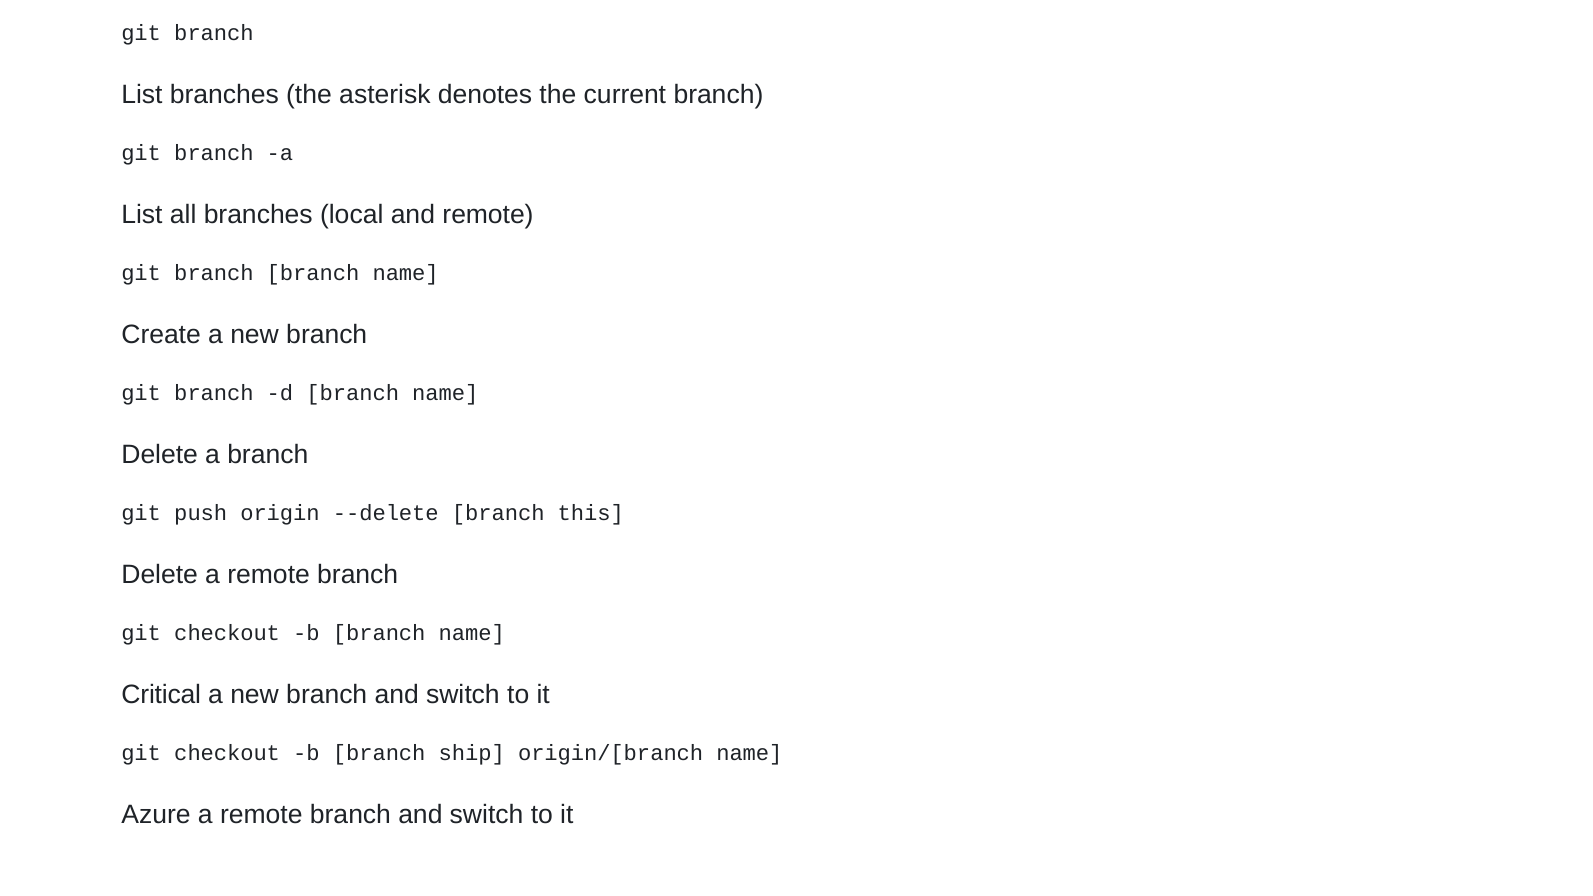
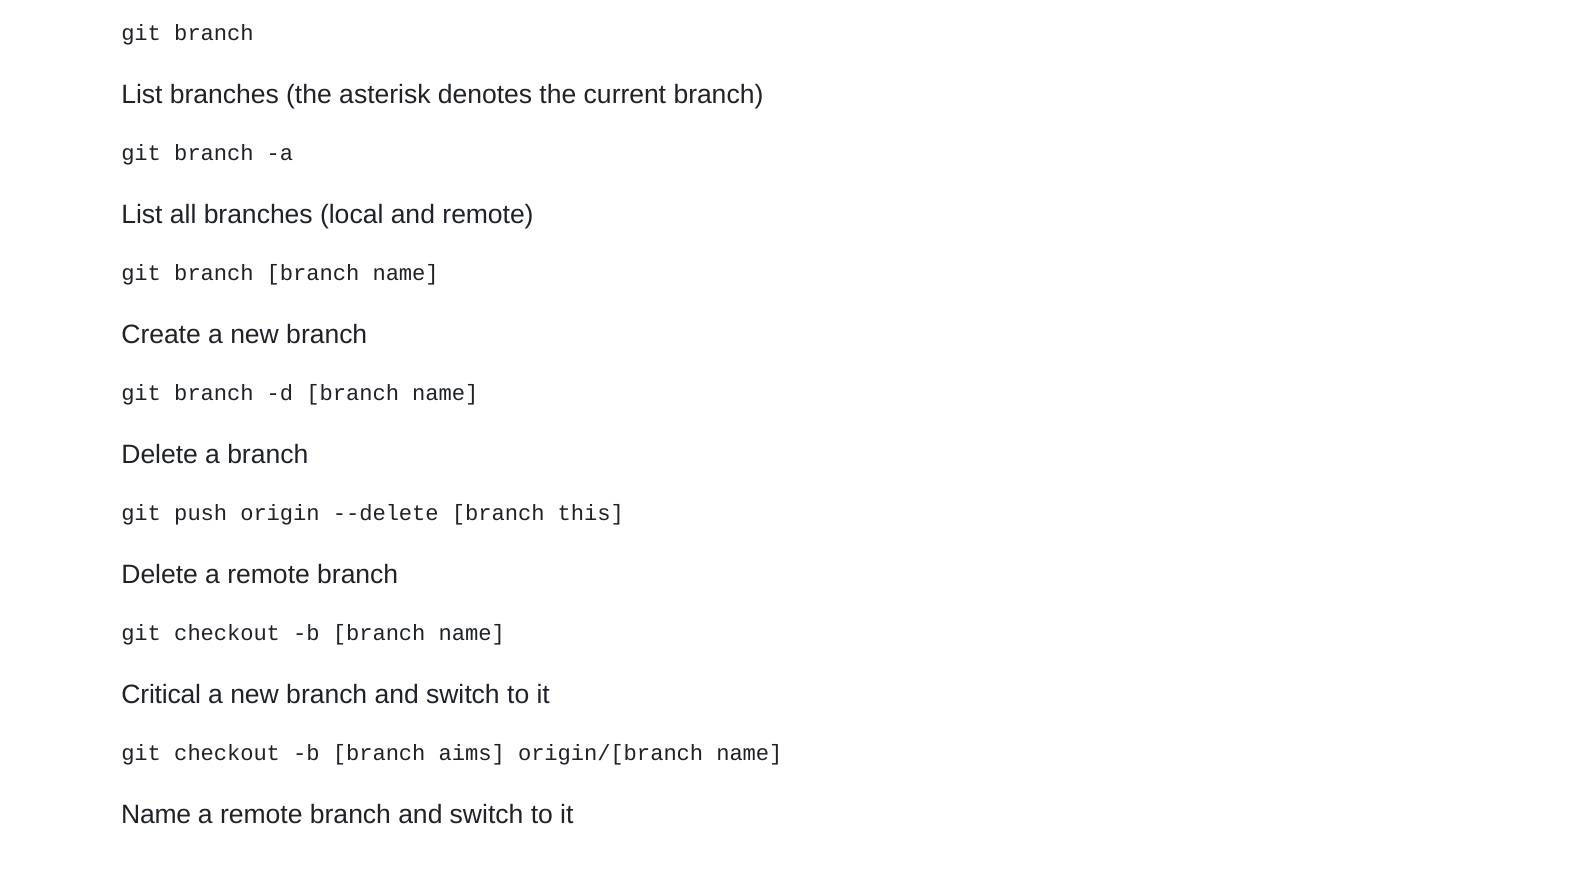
ship: ship -> aims
Azure at (156, 815): Azure -> Name
